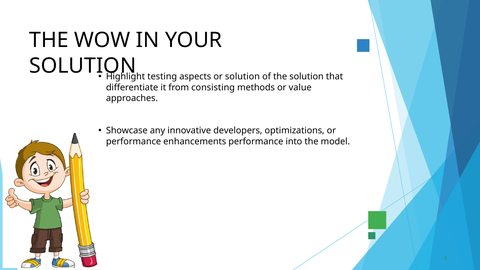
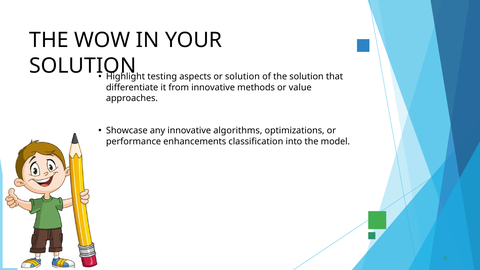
from consisting: consisting -> innovative
developers: developers -> algorithms
enhancements performance: performance -> classification
